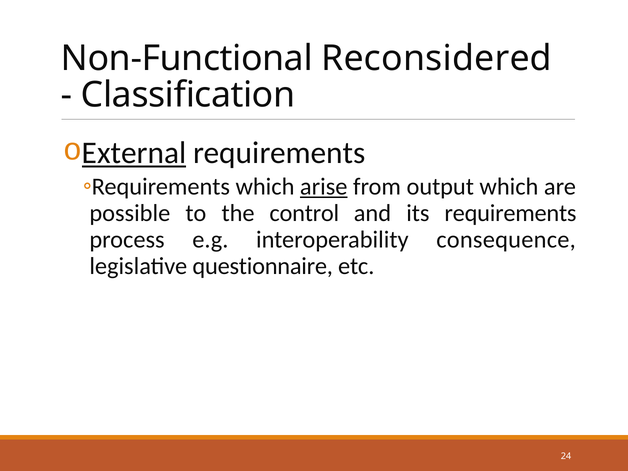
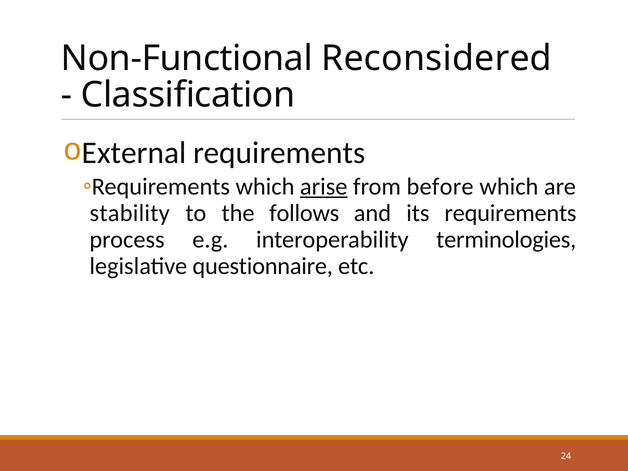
External underline: present -> none
output: output -> before
possible: possible -> stability
control: control -> follows
consequence: consequence -> terminologies
